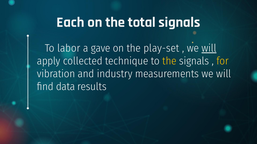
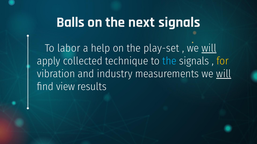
Each: Each -> Balls
total: total -> next
gave: gave -> help
the at (169, 61) colour: yellow -> light blue
will at (224, 74) underline: none -> present
data: data -> view
